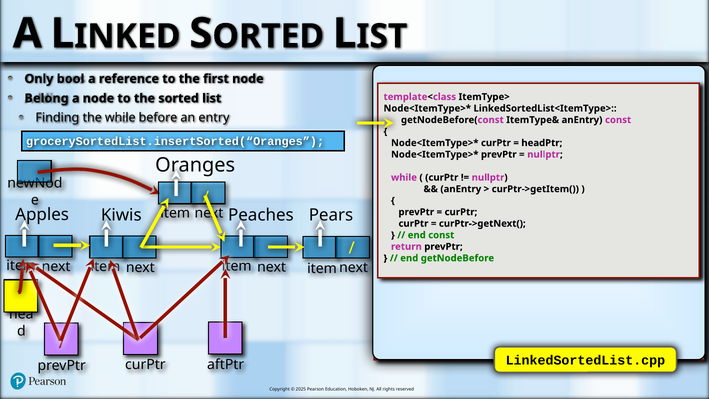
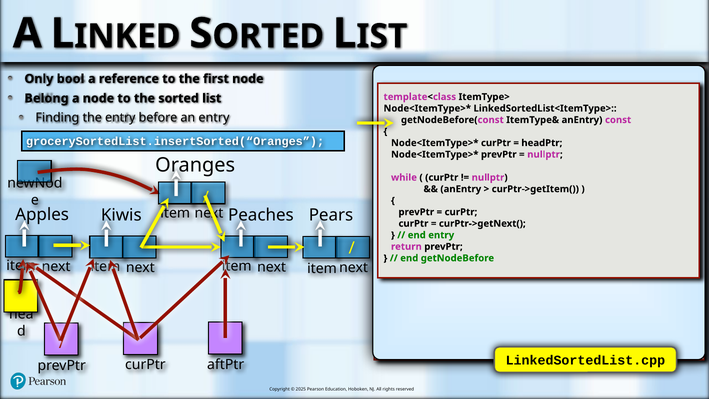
the while: while -> entry
end const: const -> entry
